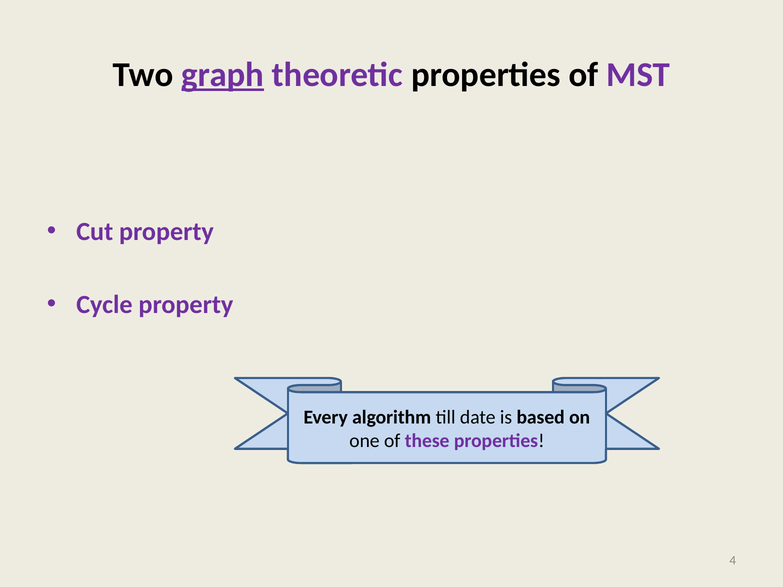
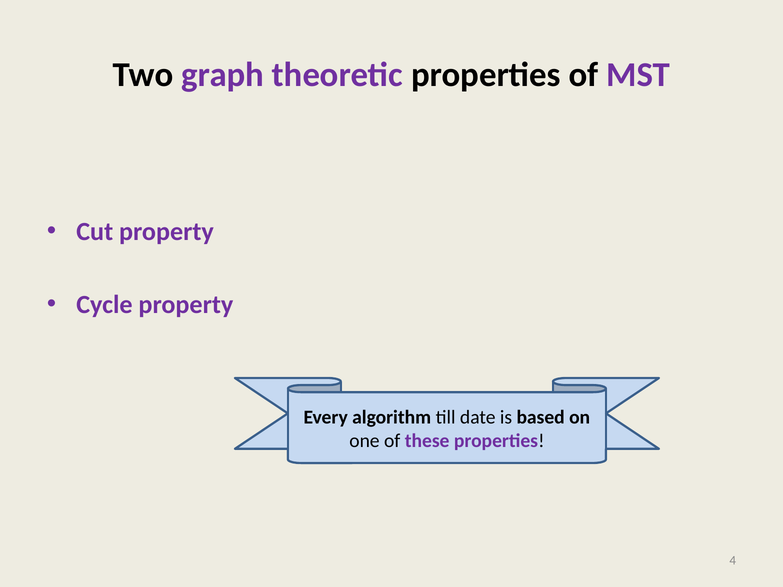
graph underline: present -> none
